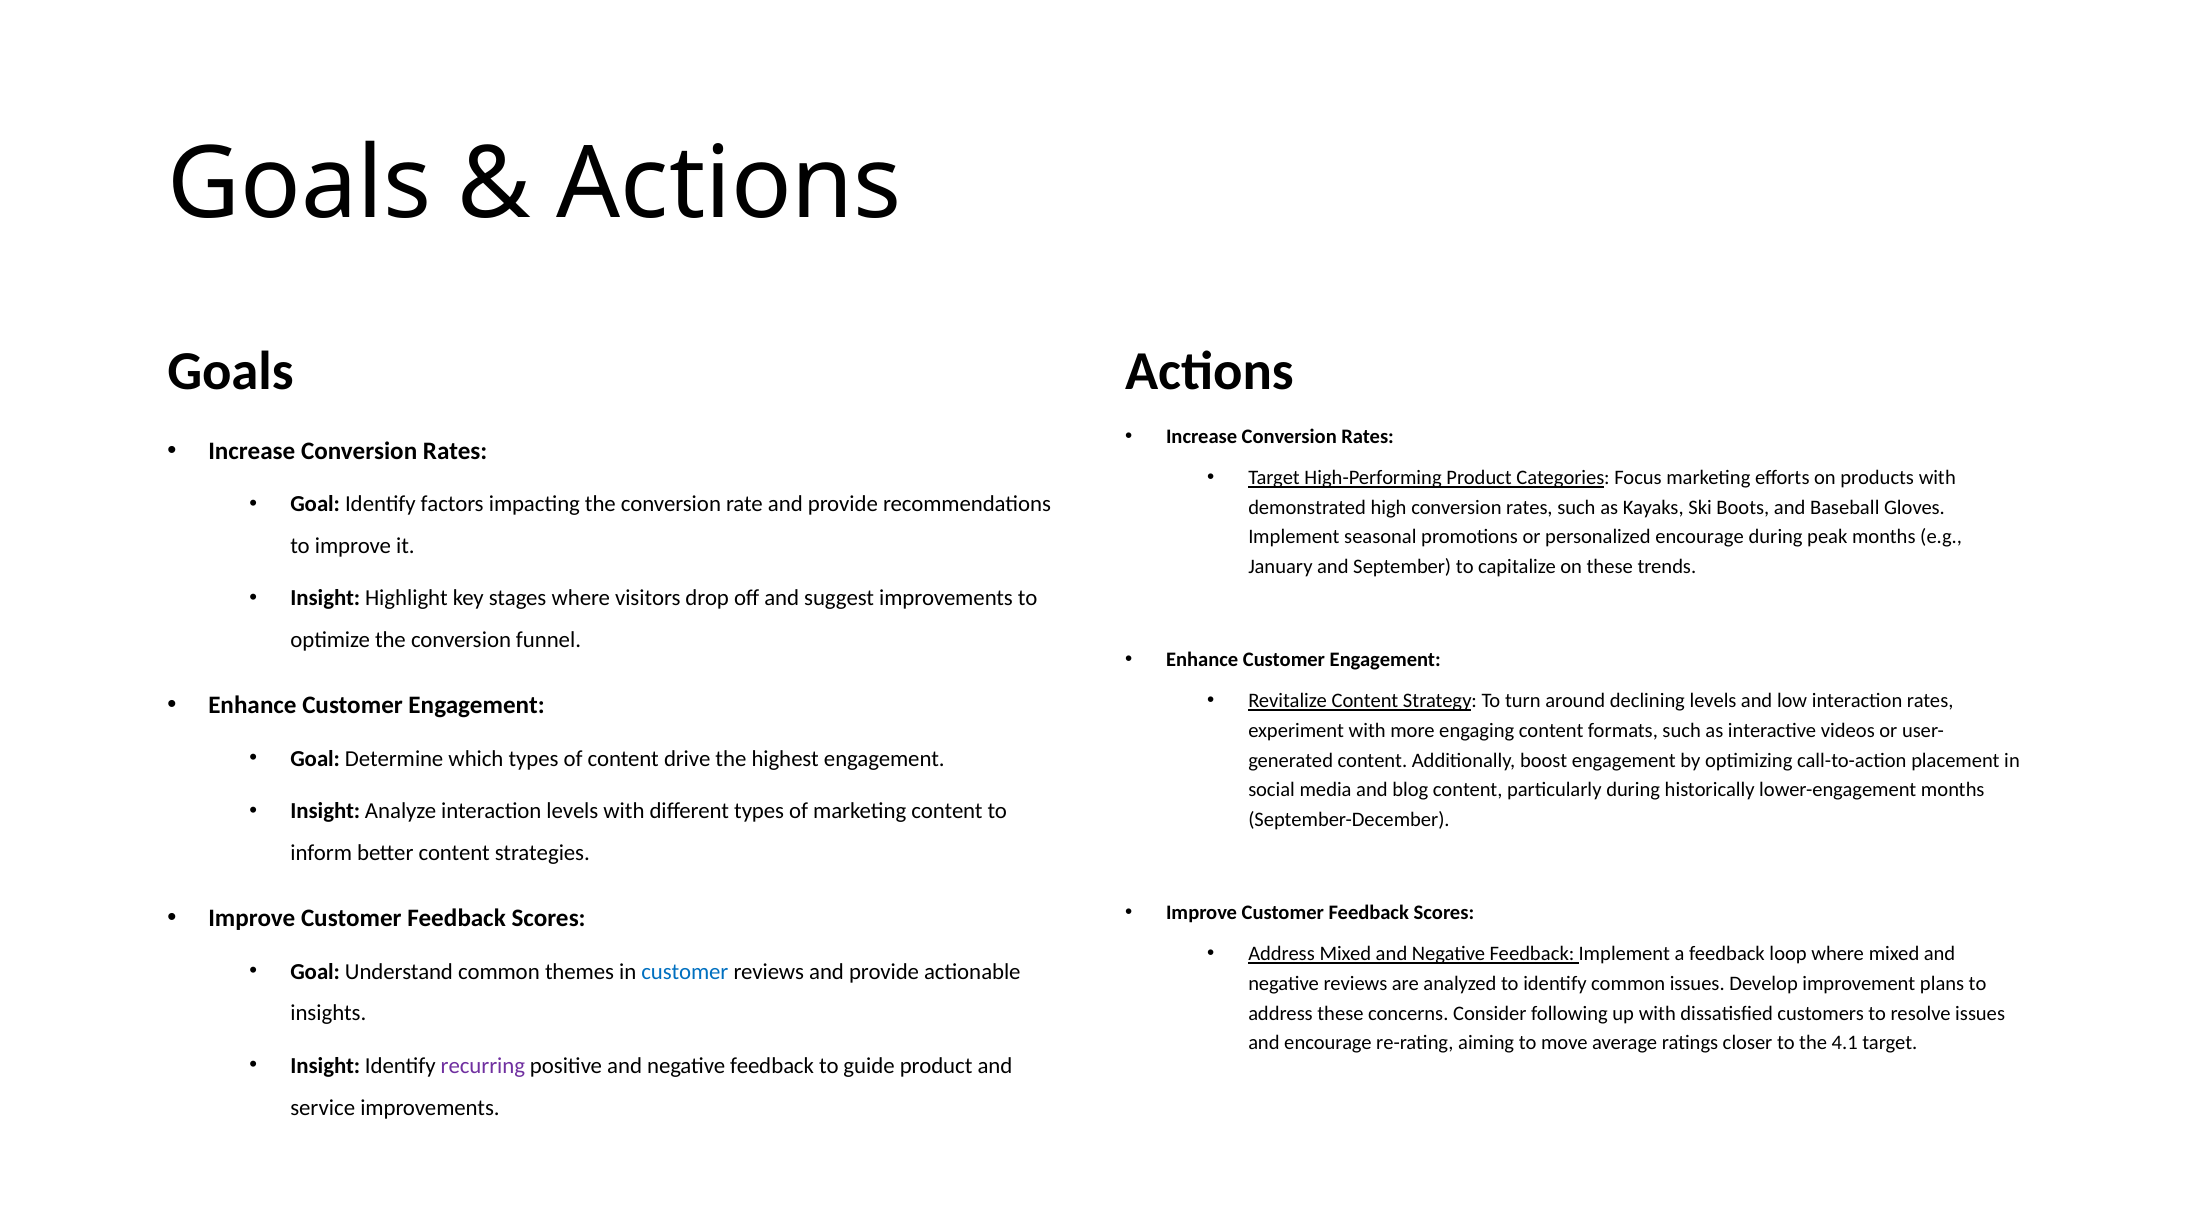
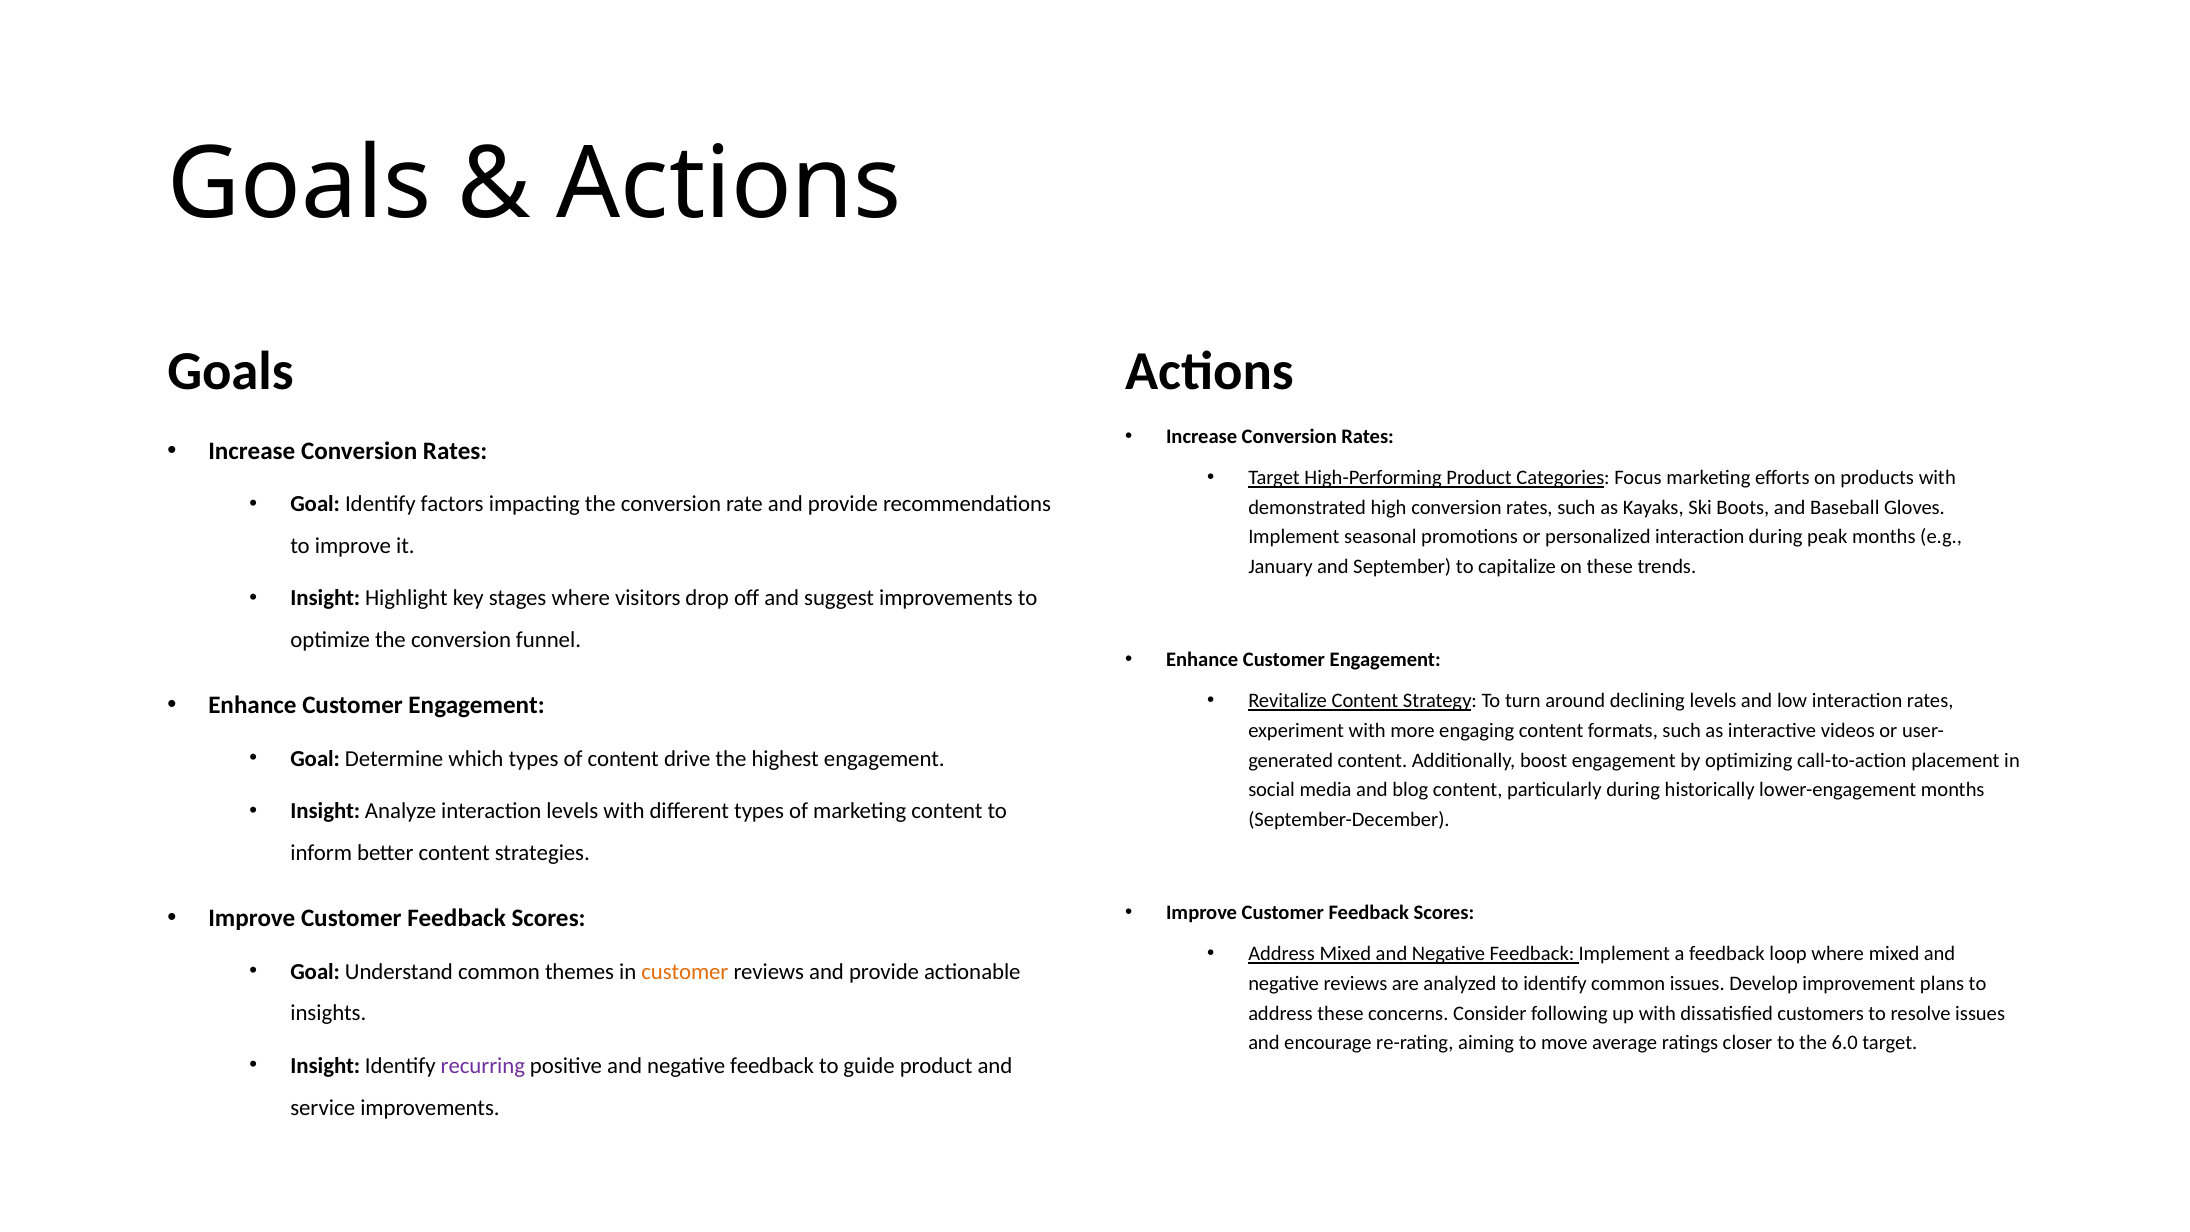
personalized encourage: encourage -> interaction
customer at (685, 971) colour: blue -> orange
4.1: 4.1 -> 6.0
